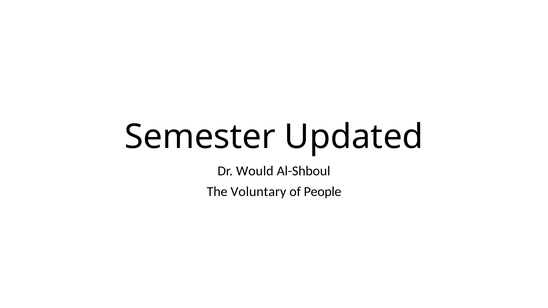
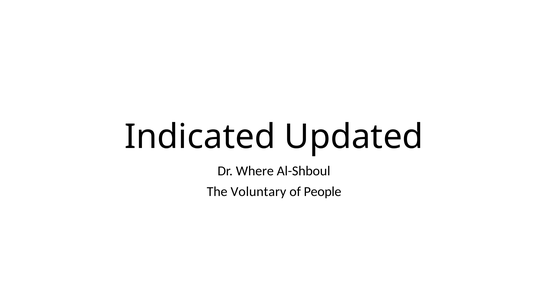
Semester: Semester -> Indicated
Would: Would -> Where
